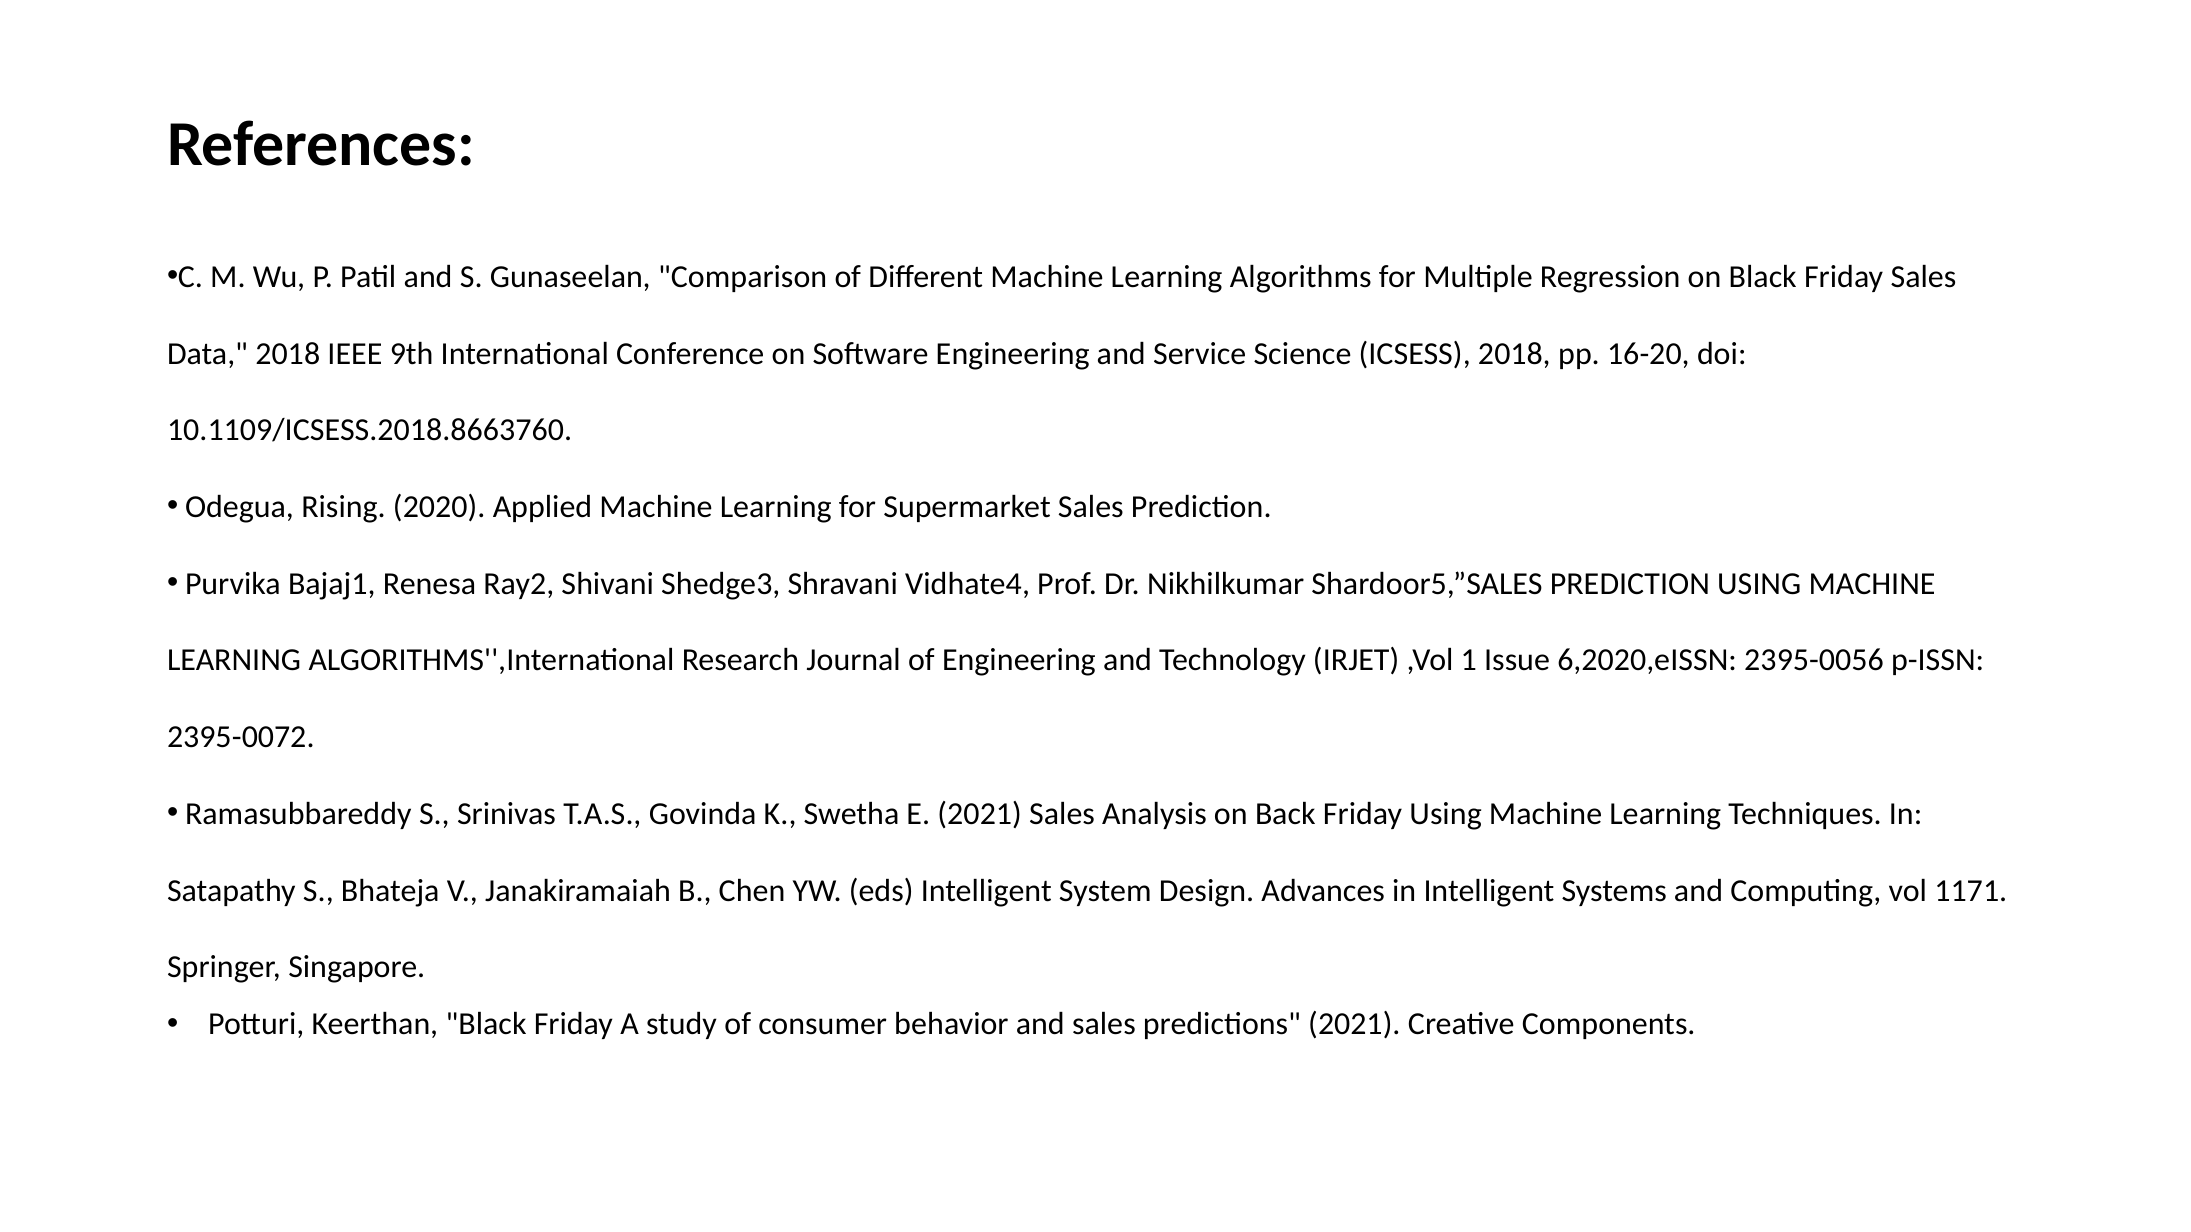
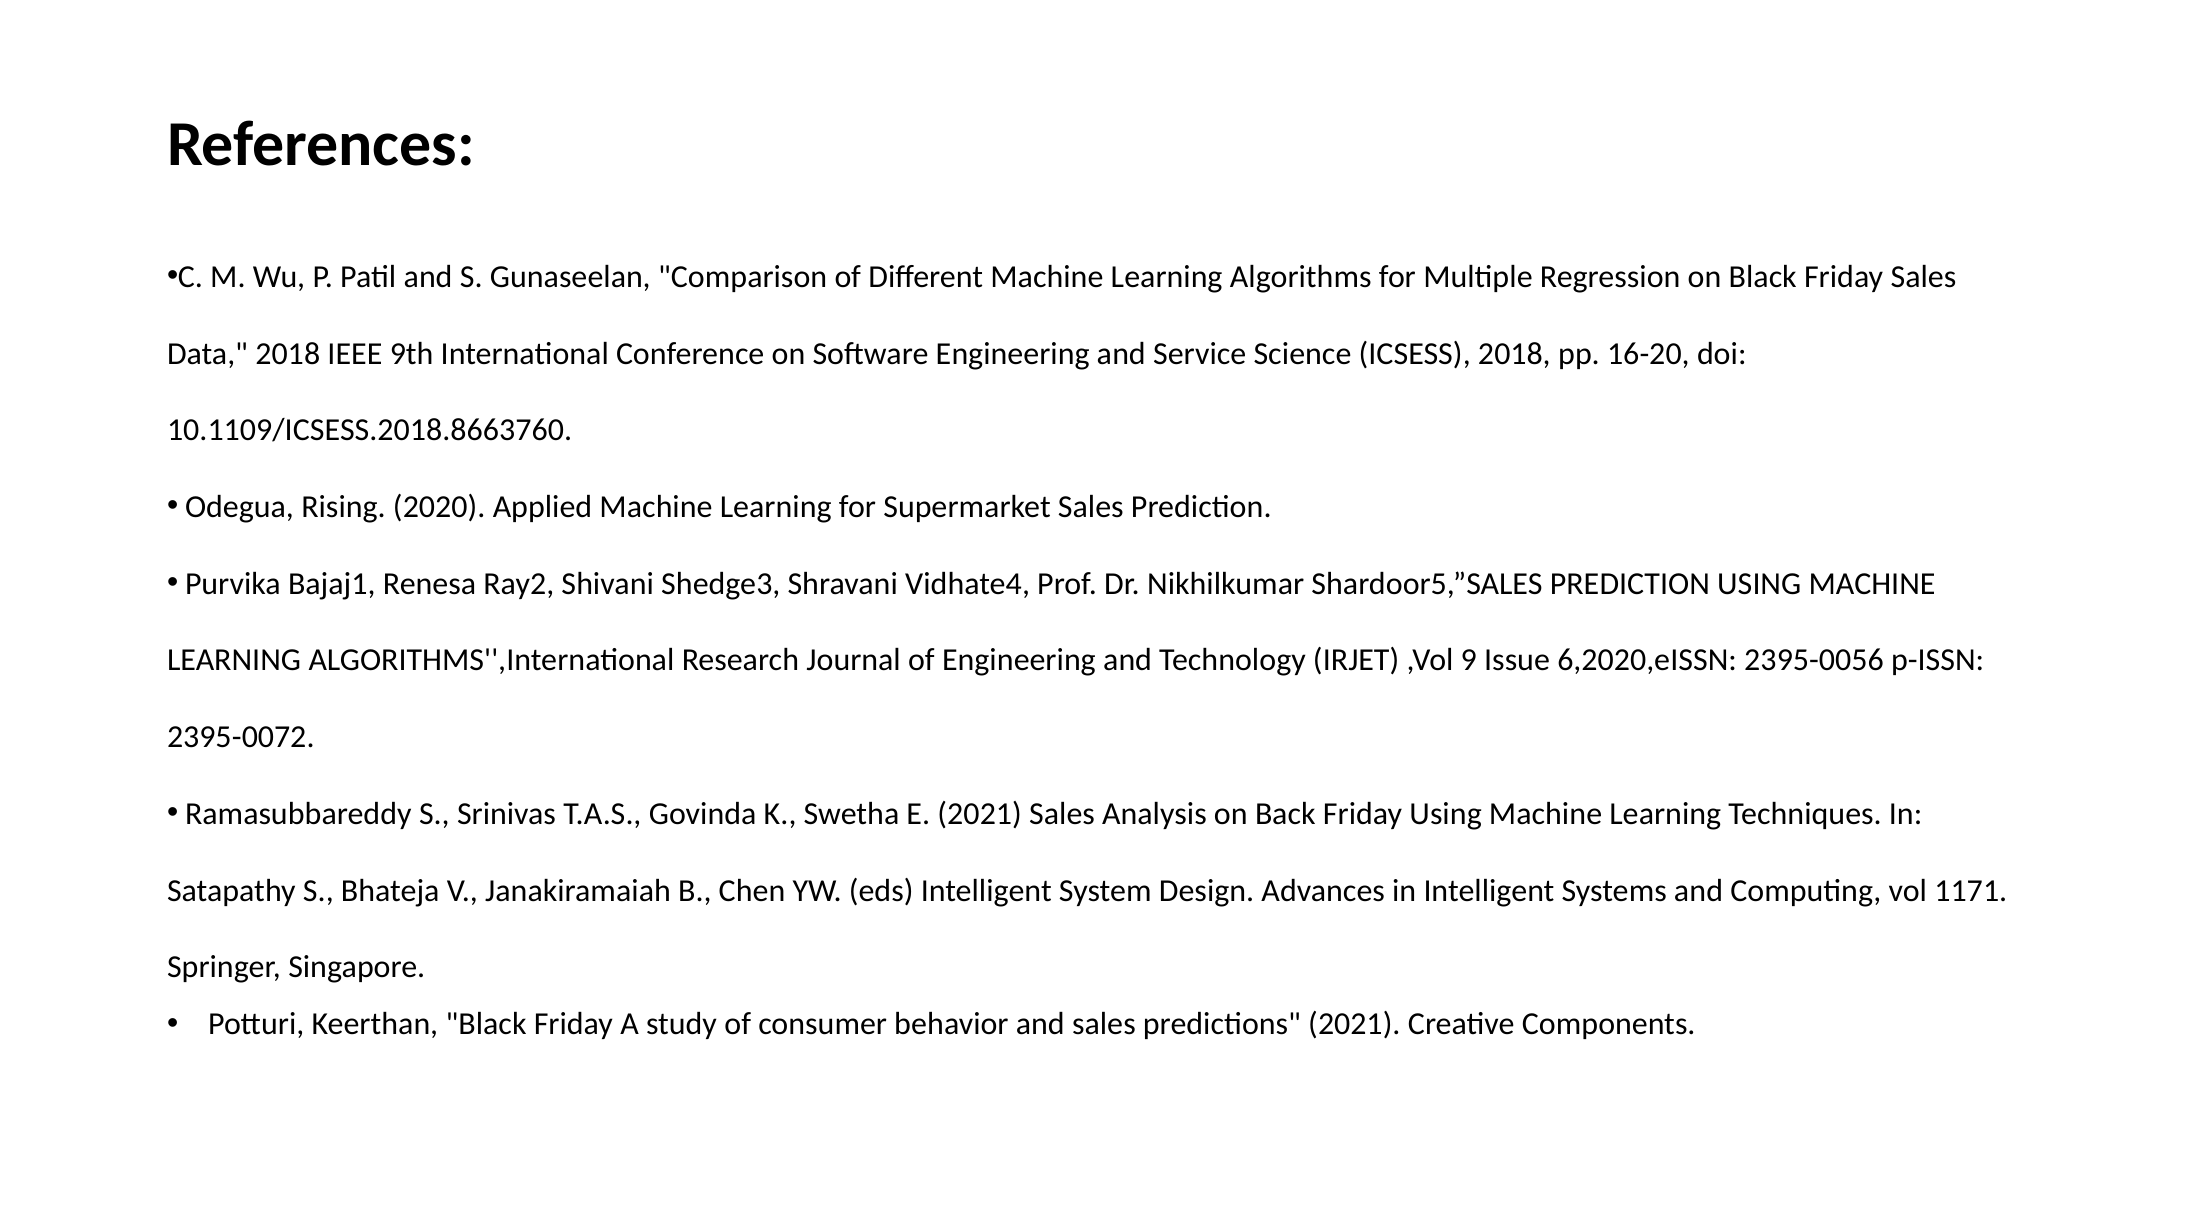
1: 1 -> 9
